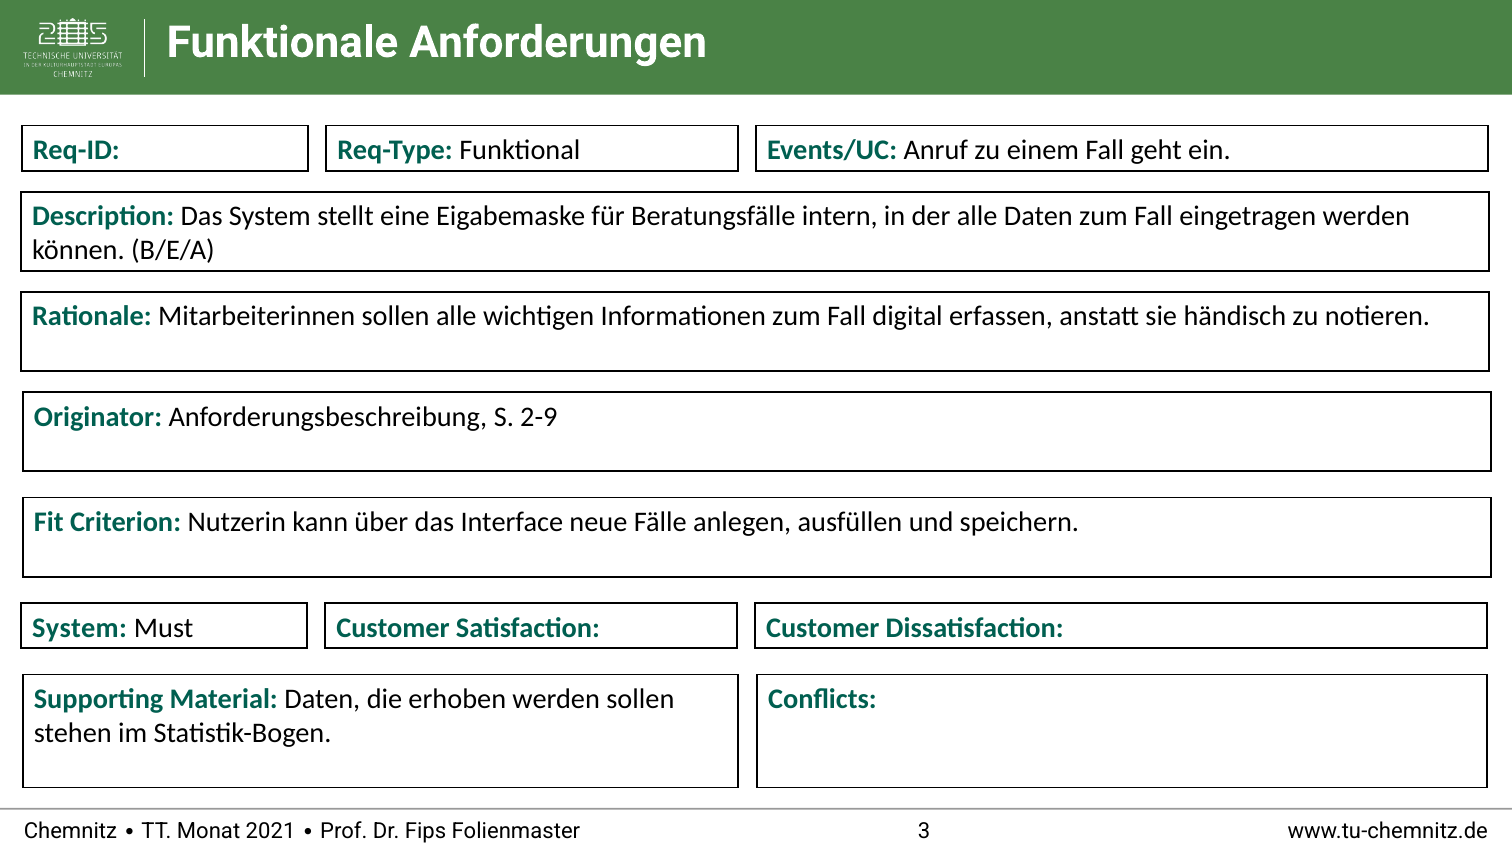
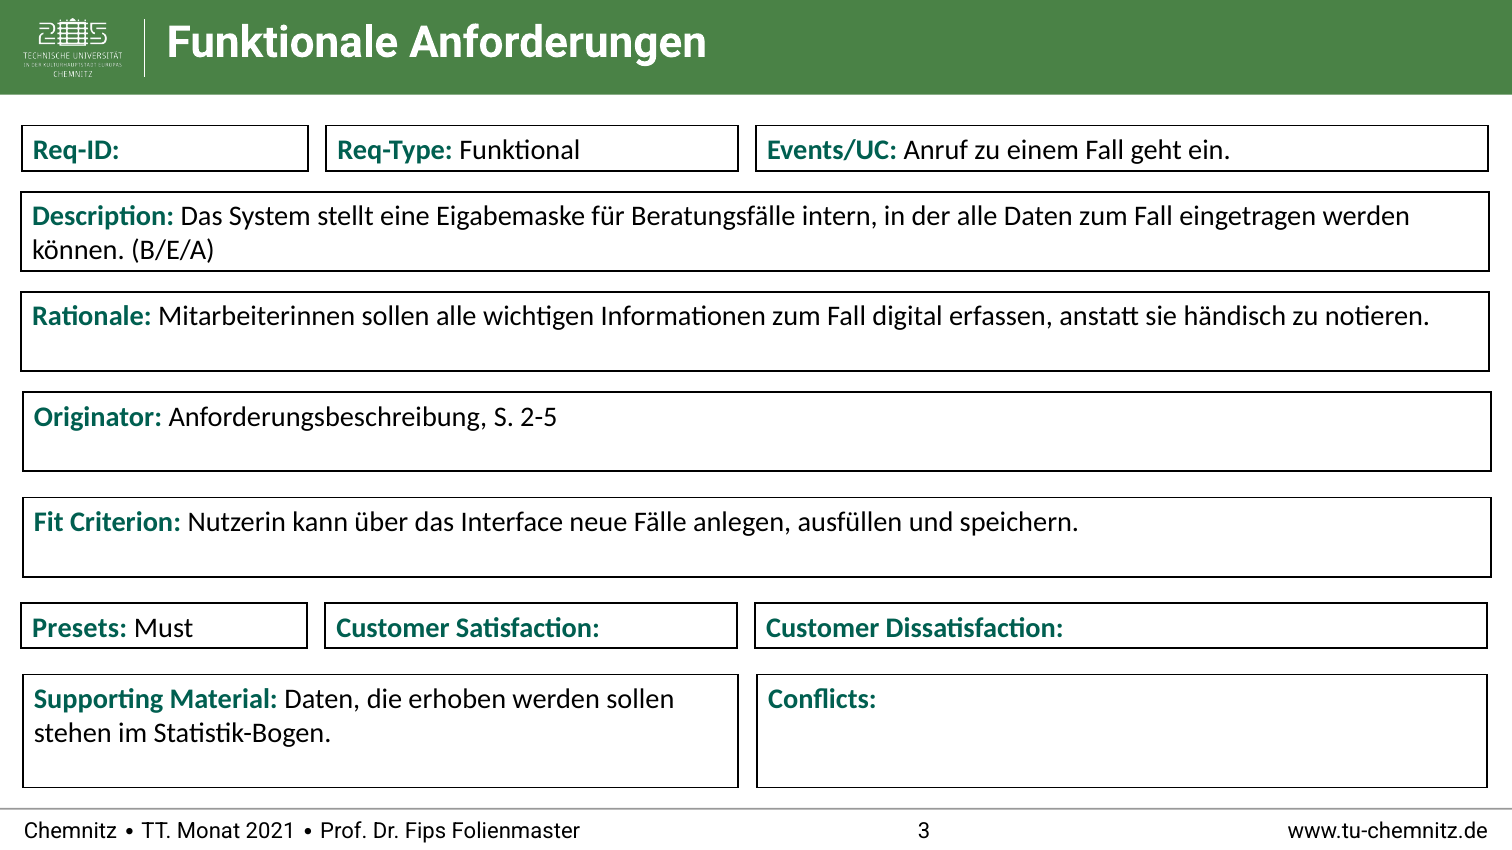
2-9: 2-9 -> 2-5
System at (79, 628): System -> Presets
